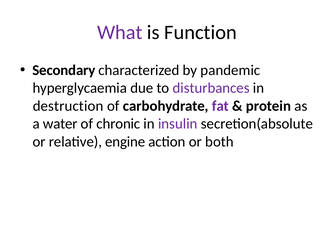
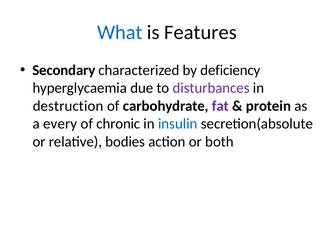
What colour: purple -> blue
Function: Function -> Features
pandemic: pandemic -> deficiency
water: water -> every
insulin colour: purple -> blue
engine: engine -> bodies
